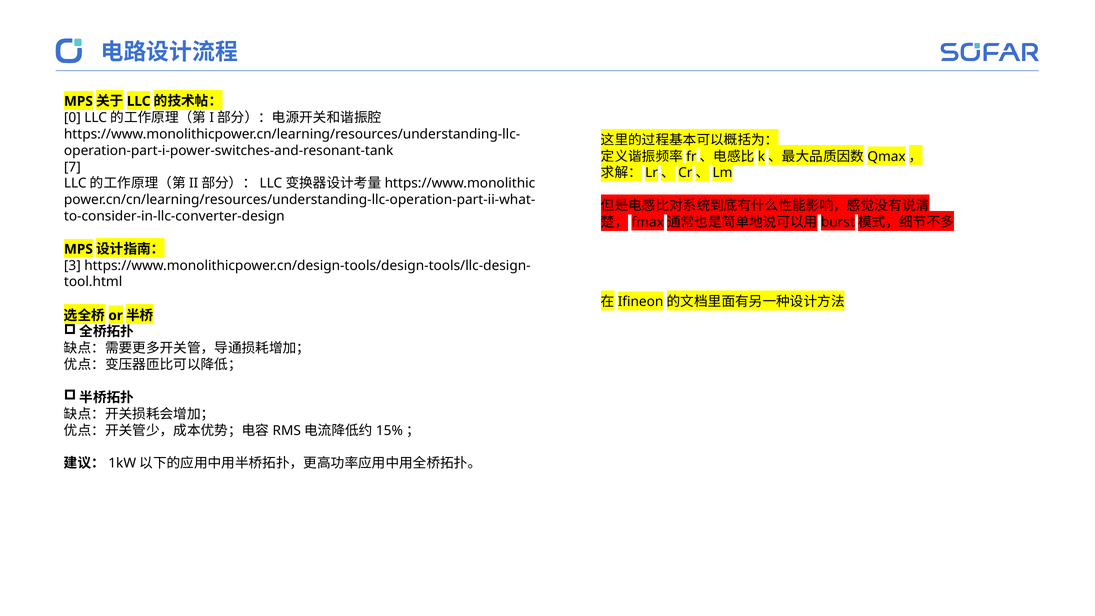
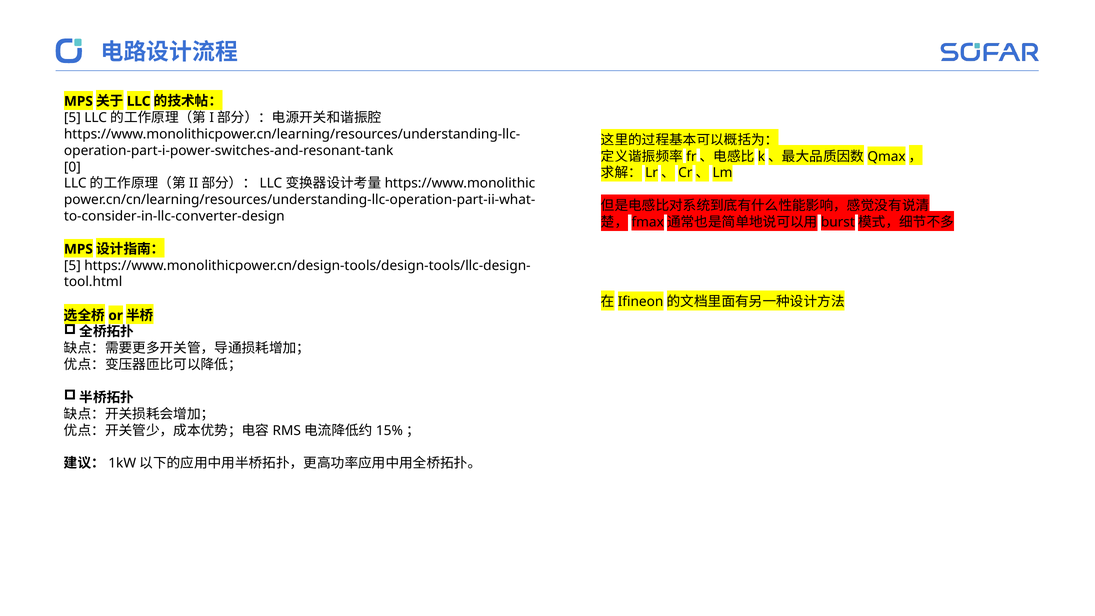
0 at (72, 118): 0 -> 5
7: 7 -> 0
3 at (72, 266): 3 -> 5
